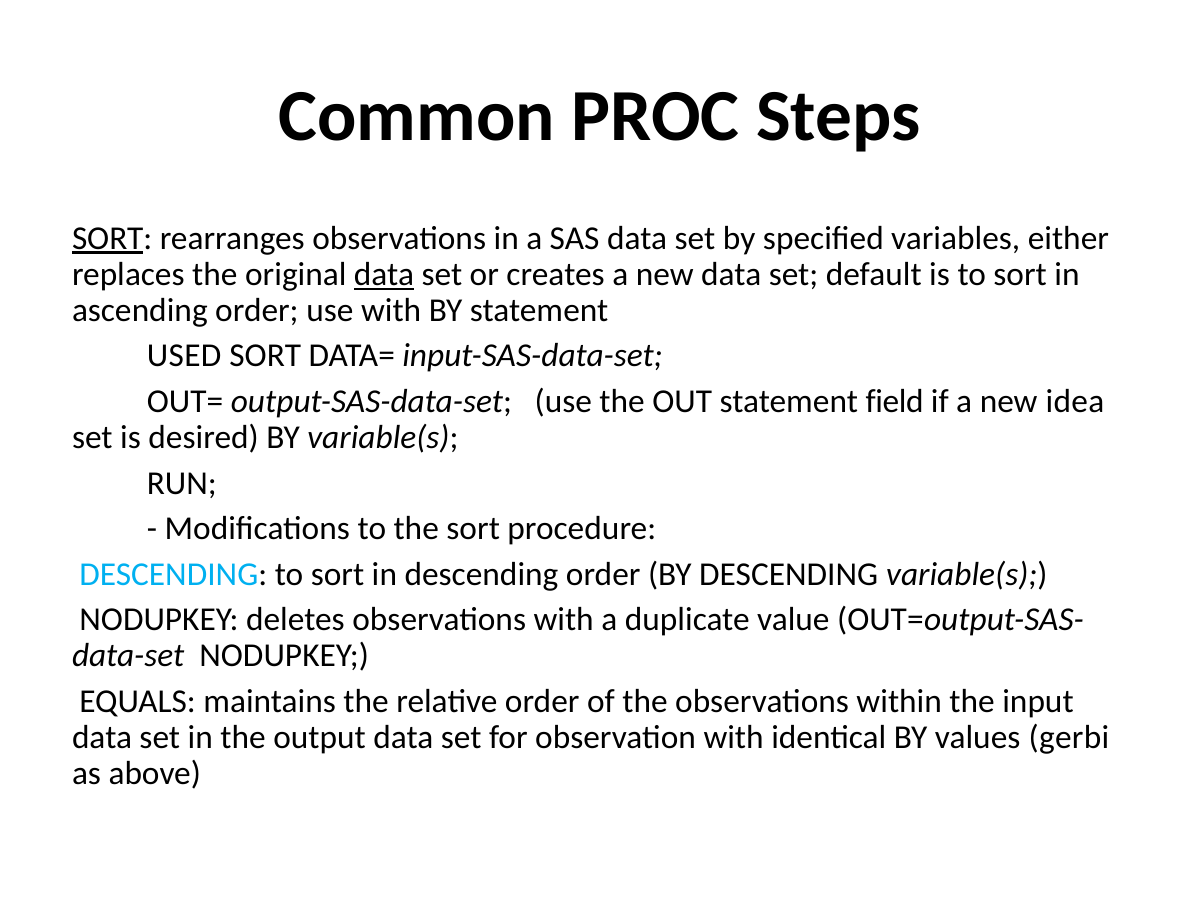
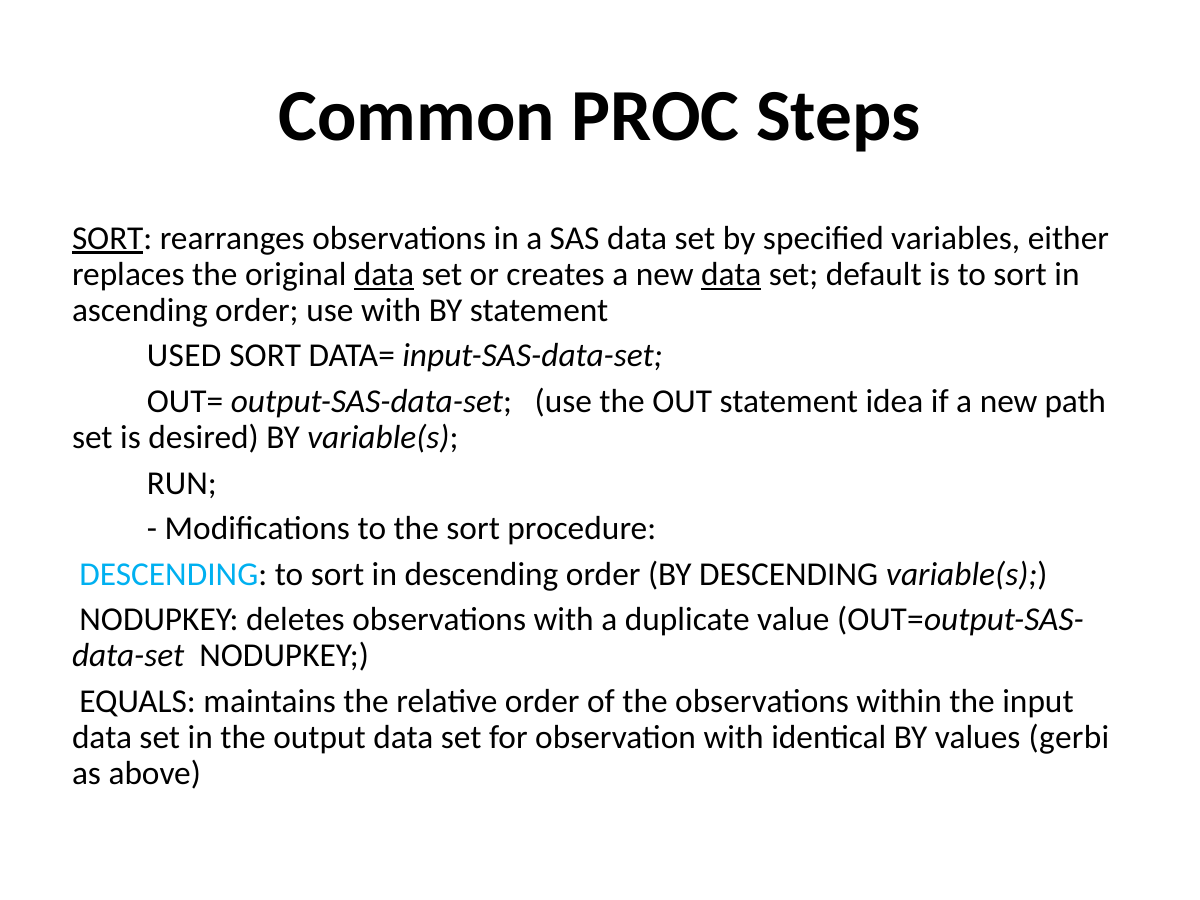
data at (731, 274) underline: none -> present
field: field -> idea
idea: idea -> path
